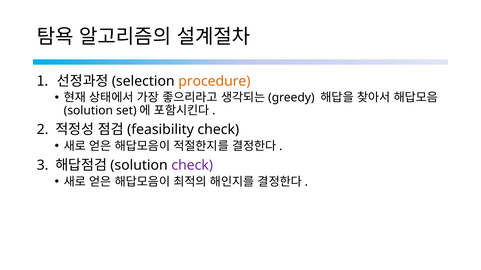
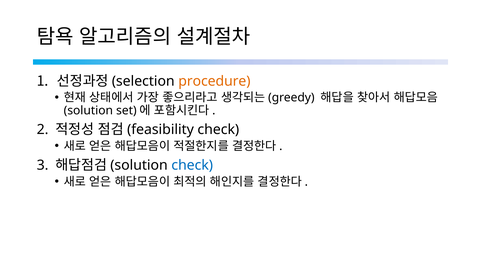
check at (192, 166) colour: purple -> blue
